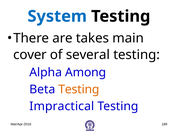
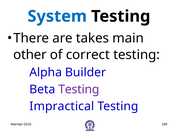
cover: cover -> other
several: several -> correct
Among: Among -> Builder
Testing at (79, 90) colour: orange -> purple
